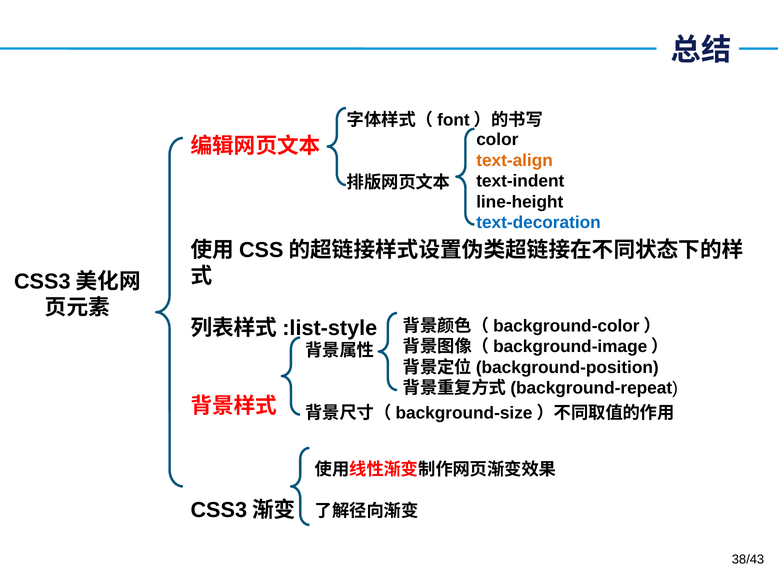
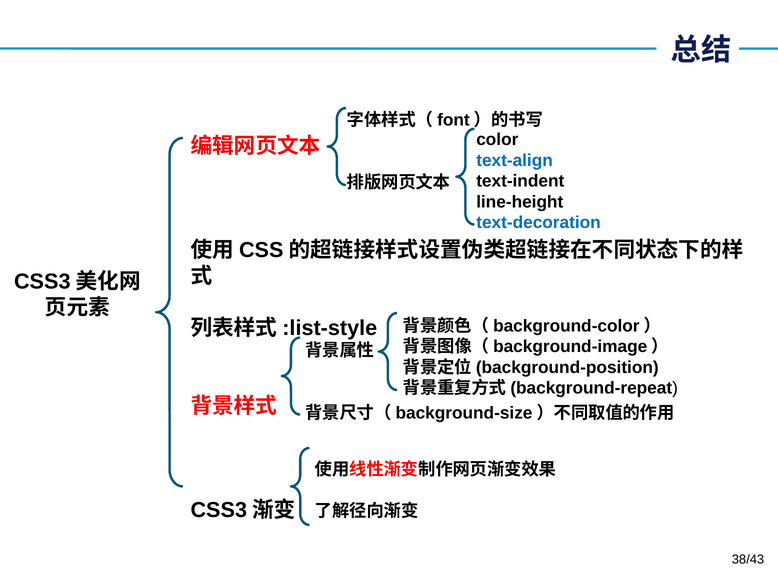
text-align colour: orange -> blue
